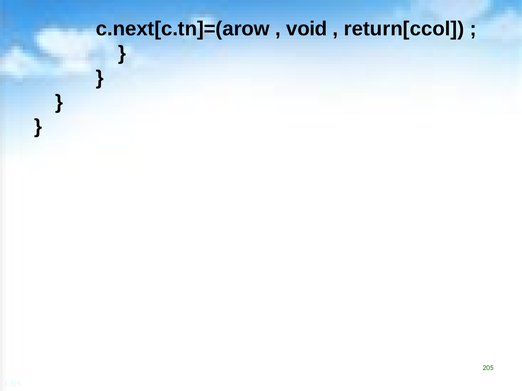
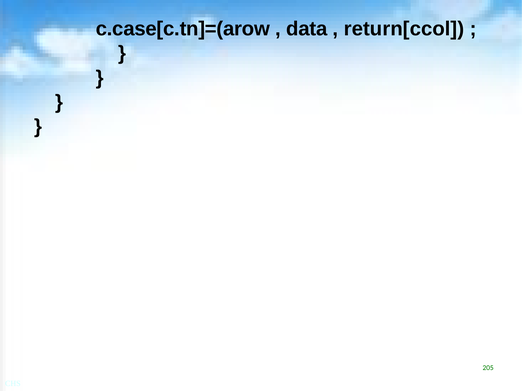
c.next[c.tn]=(arow: c.next[c.tn]=(arow -> c.case[c.tn]=(arow
void: void -> data
